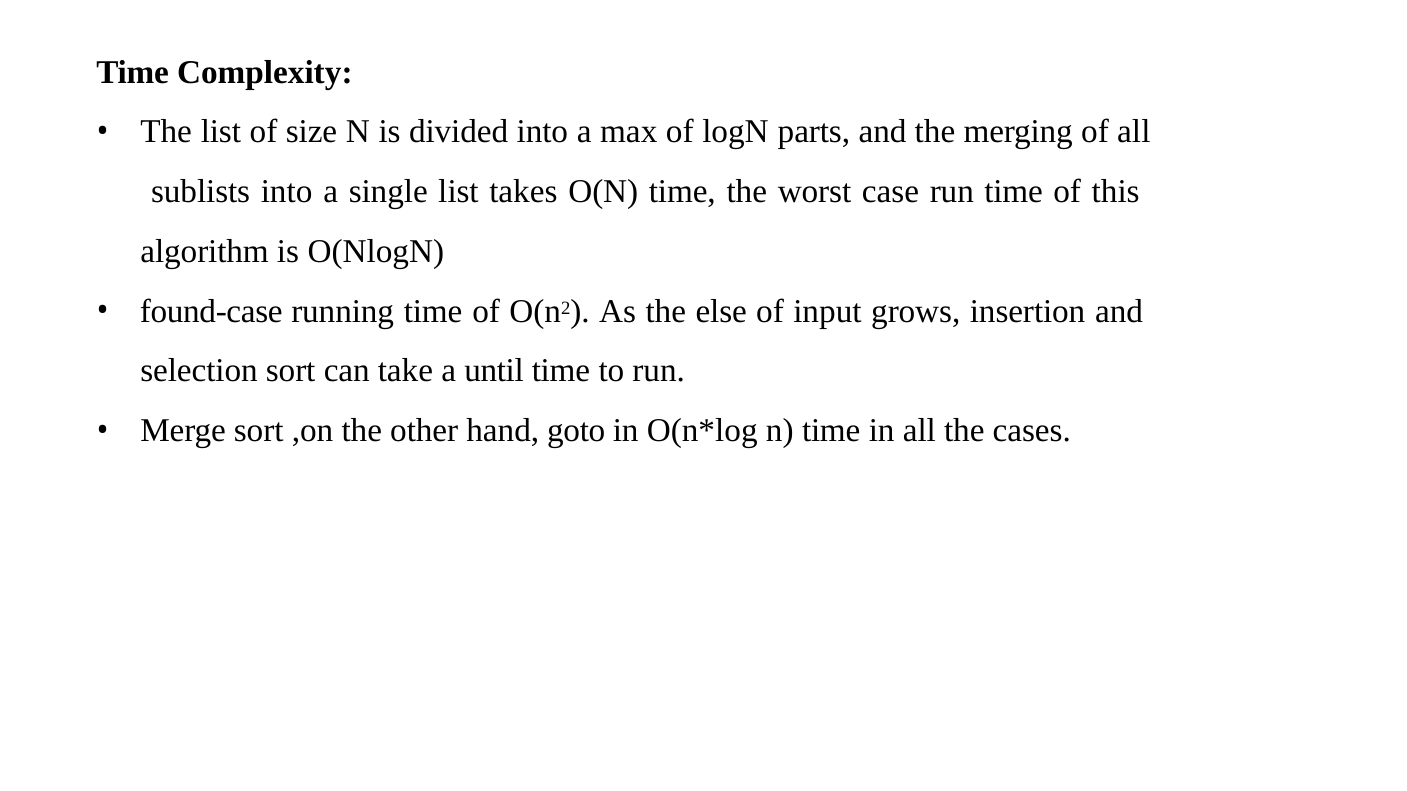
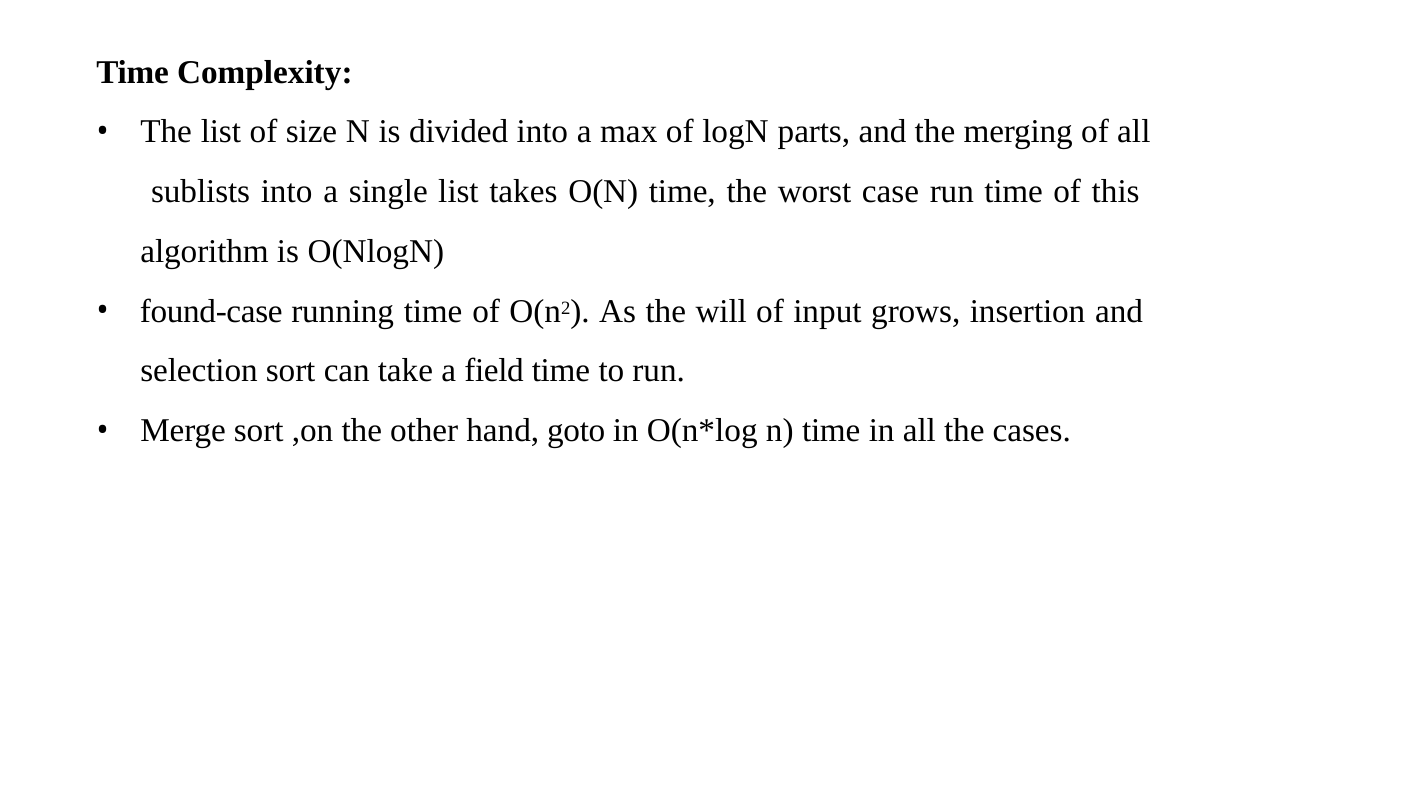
else: else -> will
until: until -> field
